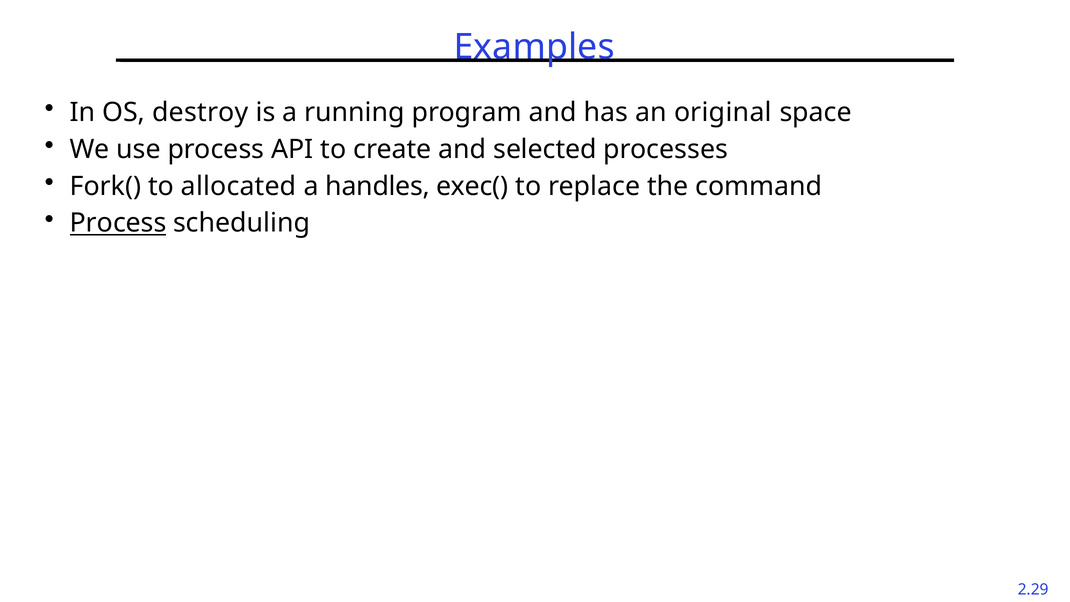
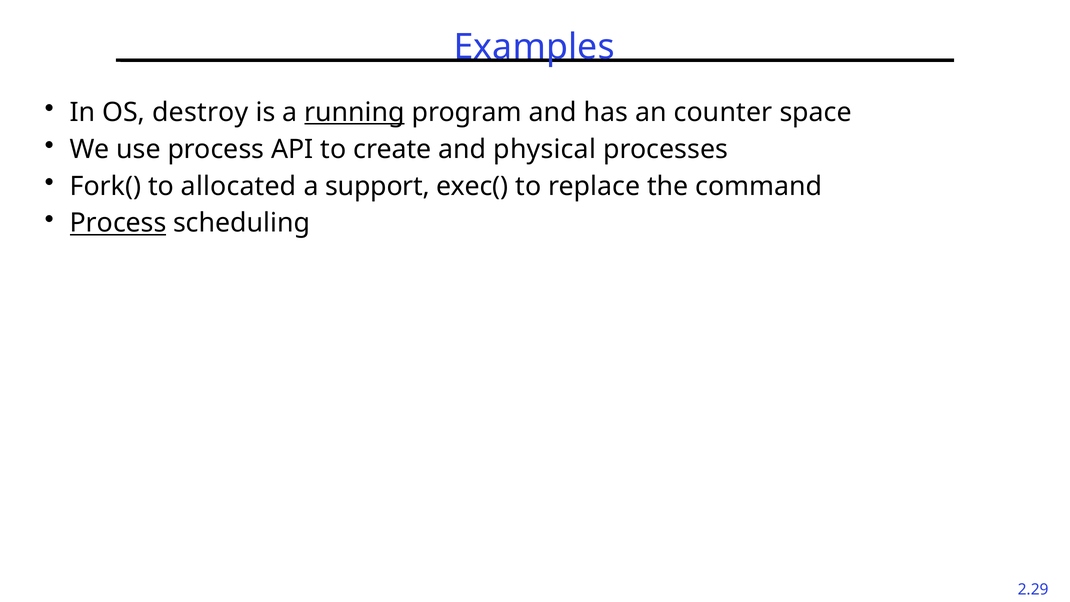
running underline: none -> present
original: original -> counter
selected: selected -> physical
handles: handles -> support
